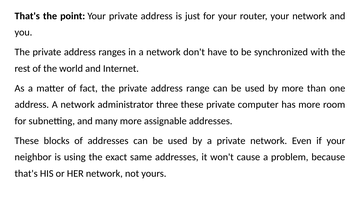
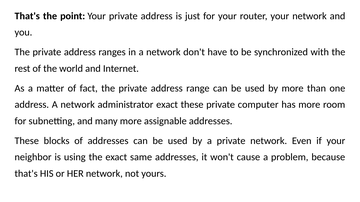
administrator three: three -> exact
